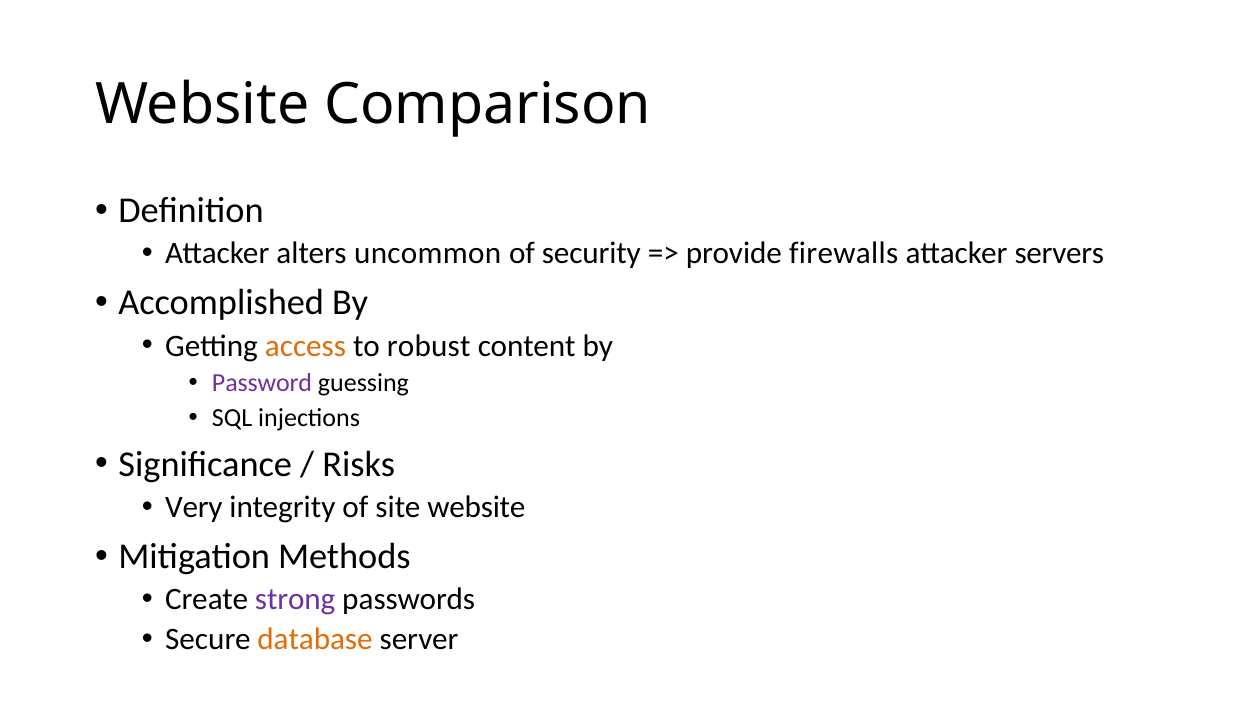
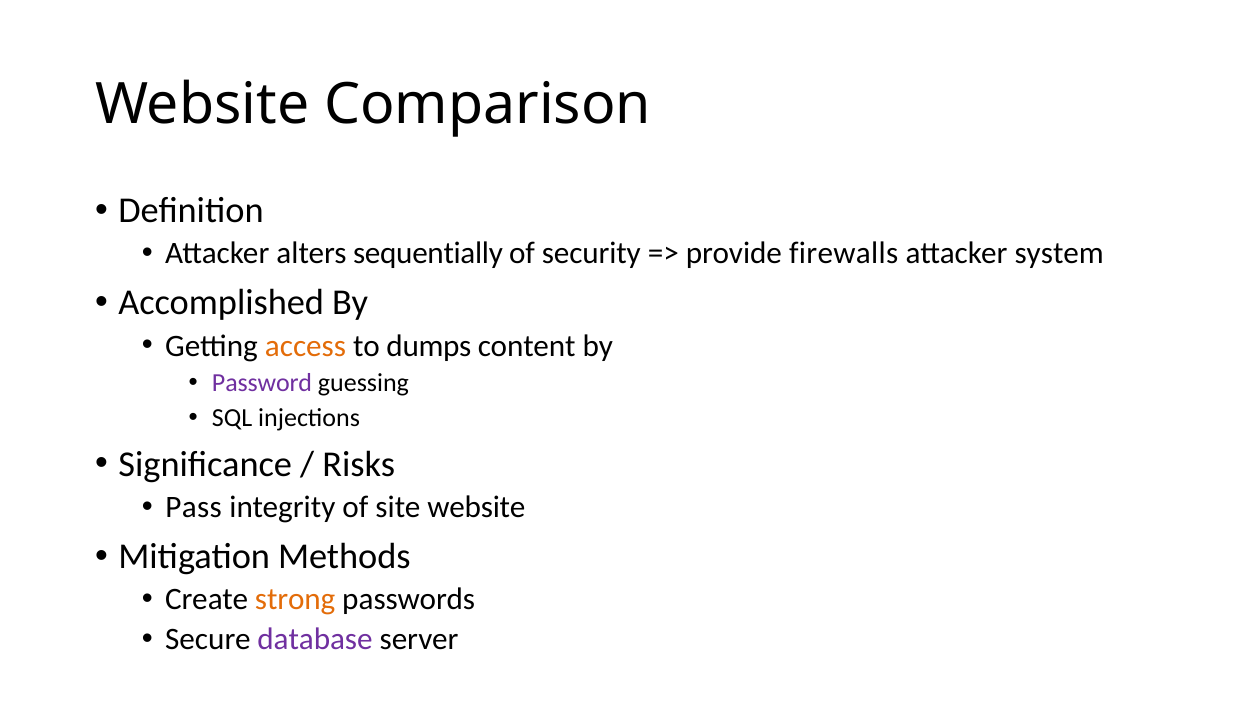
uncommon: uncommon -> sequentially
servers: servers -> system
robust: robust -> dumps
Very: Very -> Pass
strong colour: purple -> orange
database colour: orange -> purple
